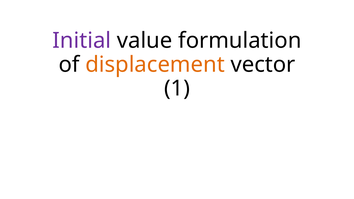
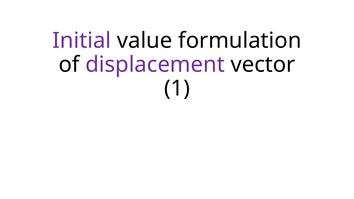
displacement colour: orange -> purple
